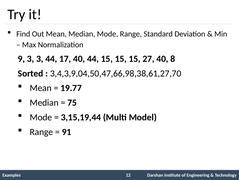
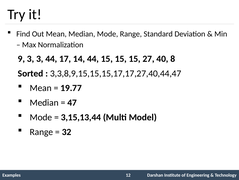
17 40: 40 -> 14
3,4,3,9,04,50,47,66,98,38,61,27,70: 3,4,3,9,04,50,47,66,98,38,61,27,70 -> 3,3,8,9,15,15,15,17,17,27,40,44,47
75: 75 -> 47
3,15,19,44: 3,15,19,44 -> 3,15,13,44
91: 91 -> 32
